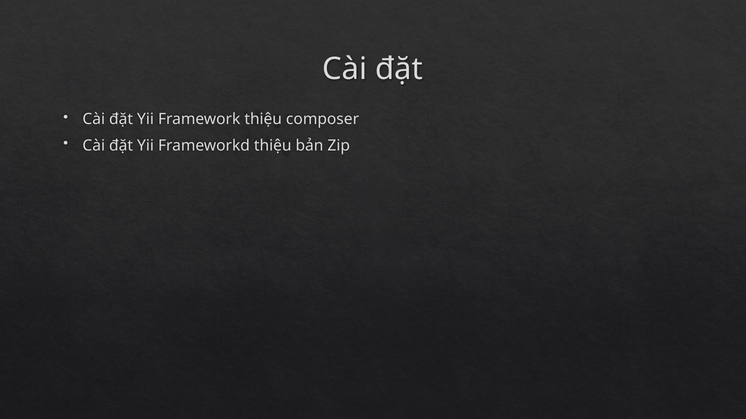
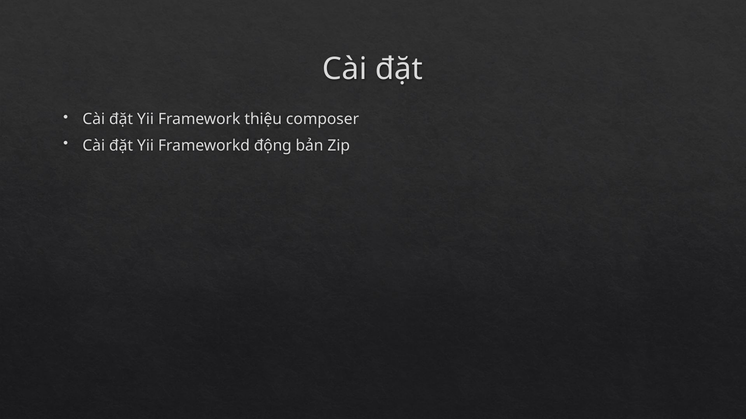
Frameworkd thiệu: thiệu -> động
